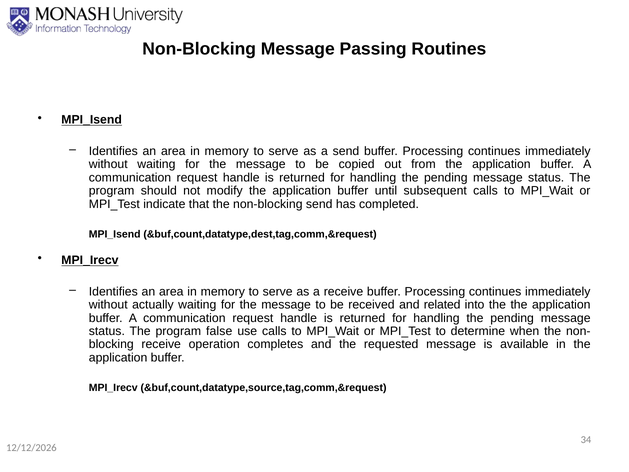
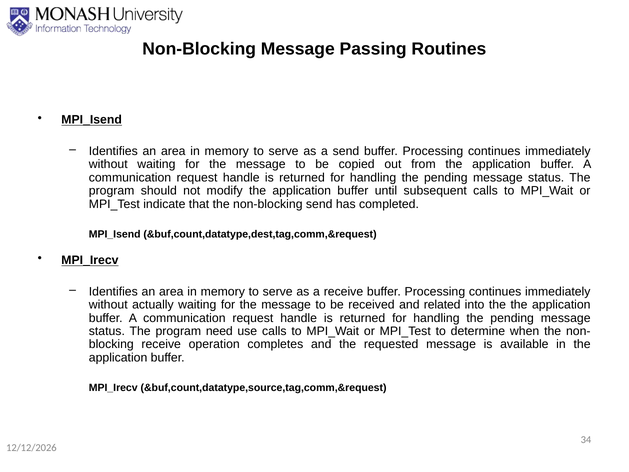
false: false -> need
